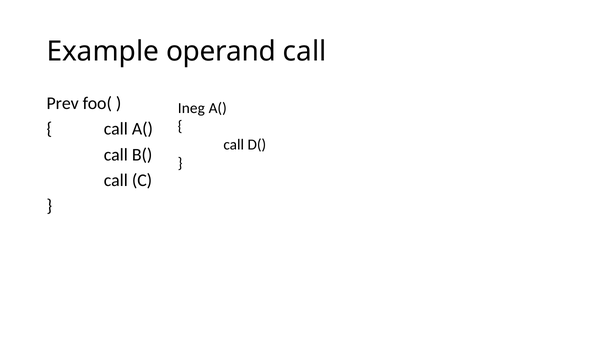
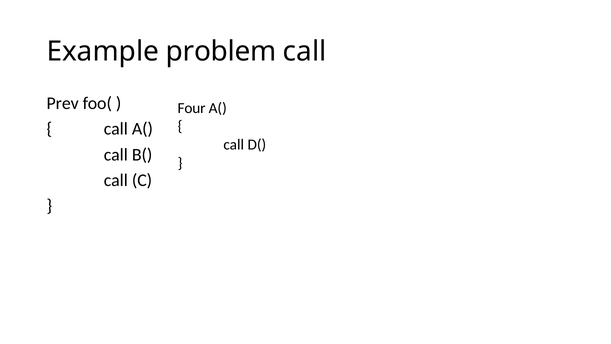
operand: operand -> problem
Ineg: Ineg -> Four
